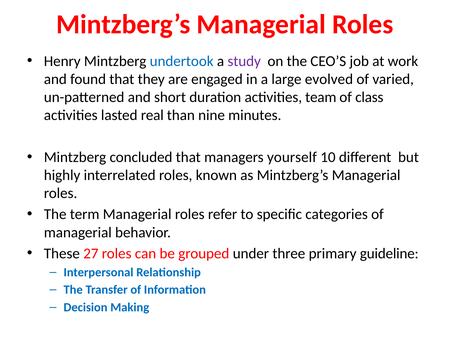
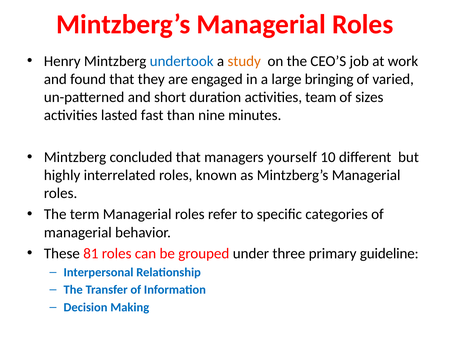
study colour: purple -> orange
evolved: evolved -> bringing
class: class -> sizes
real: real -> fast
27: 27 -> 81
